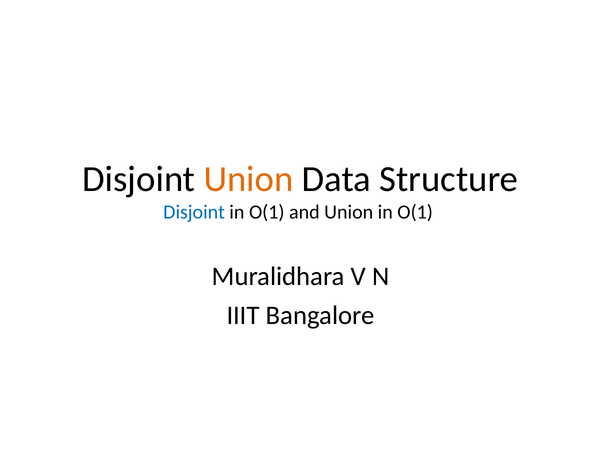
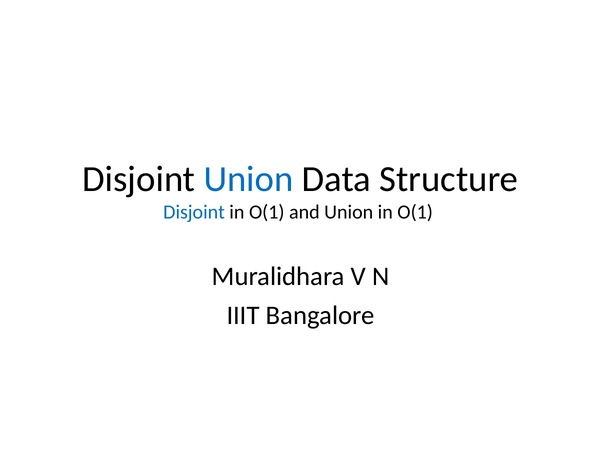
Union at (248, 179) colour: orange -> blue
